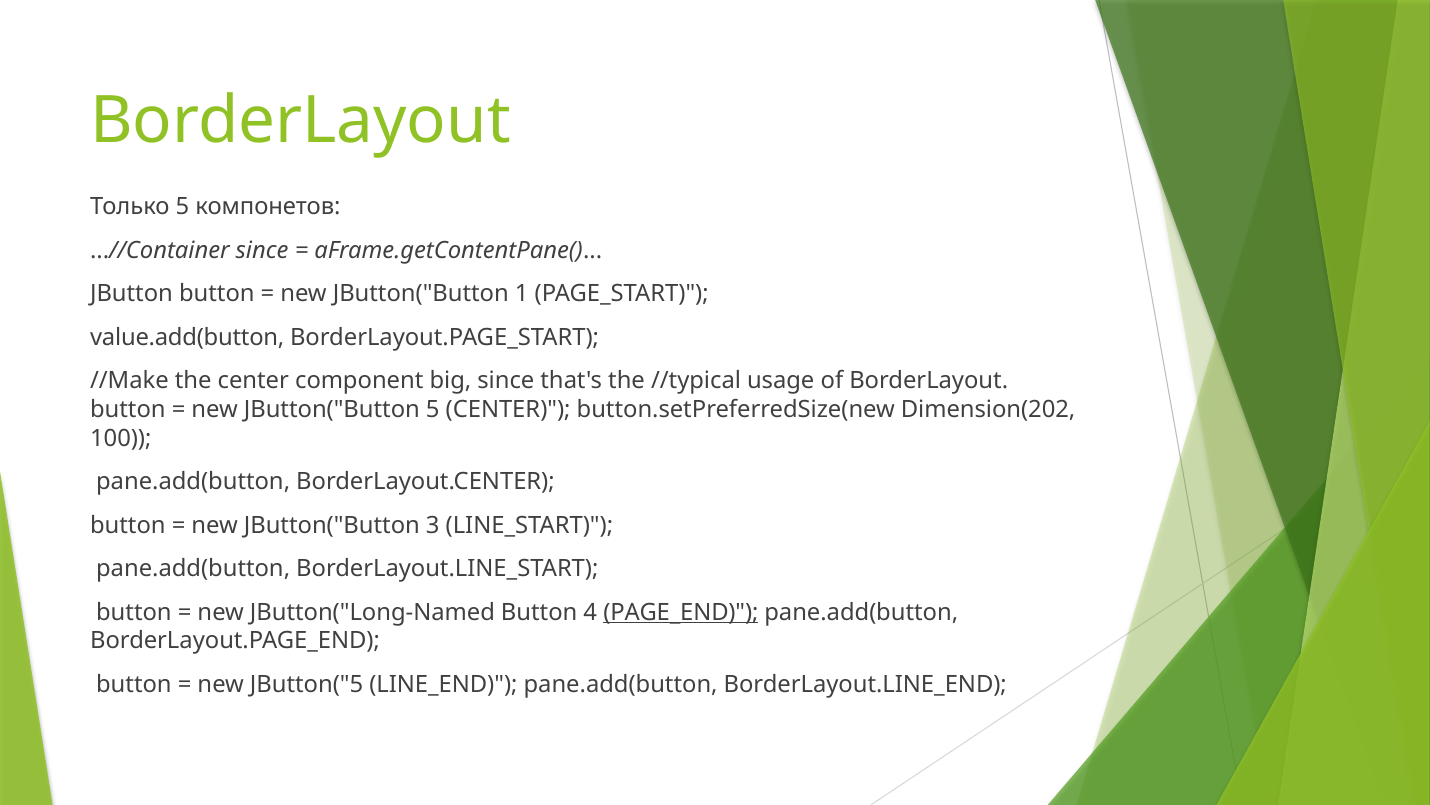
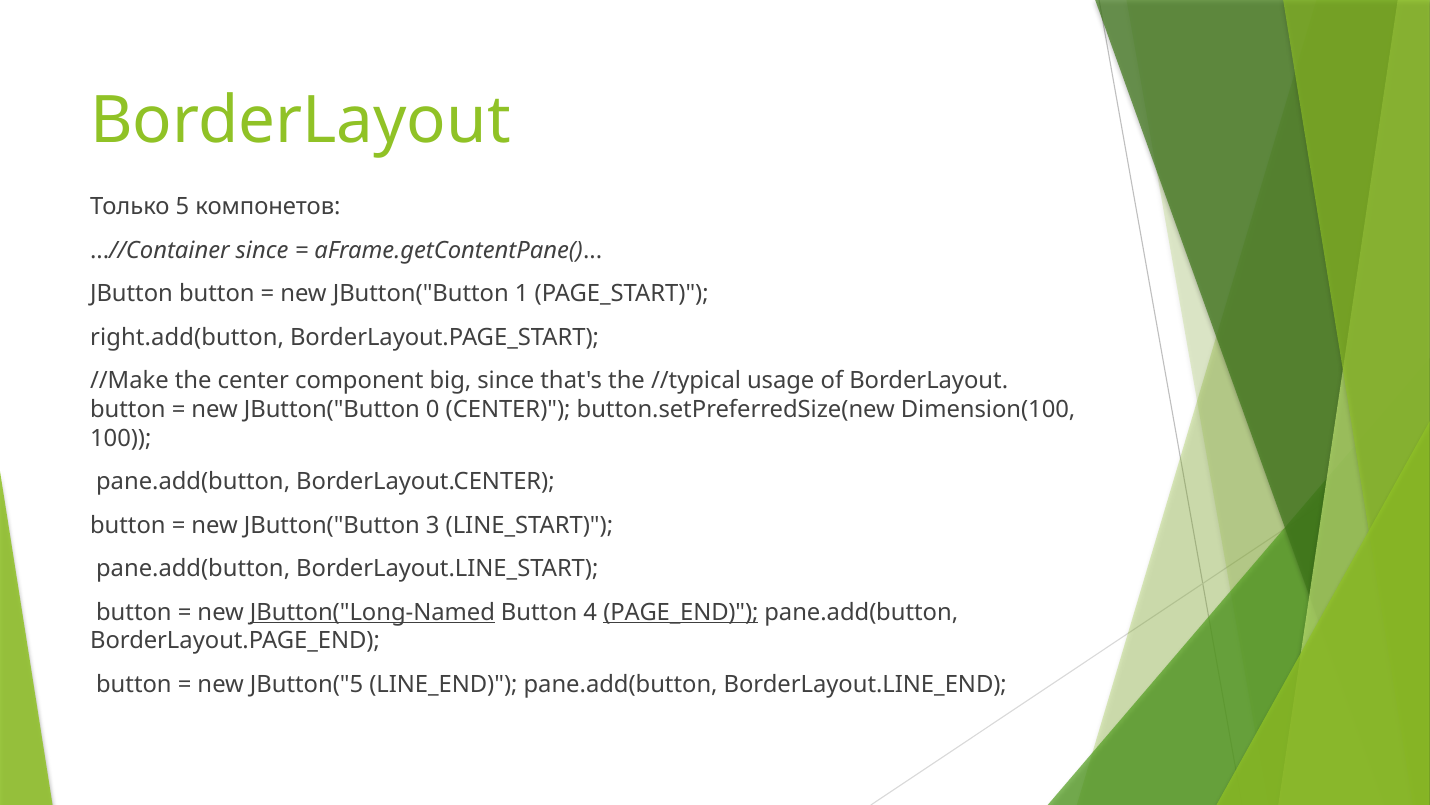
value.add(button: value.add(button -> right.add(button
JButton("Button 5: 5 -> 0
Dimension(202: Dimension(202 -> Dimension(100
JButton("Long-Named underline: none -> present
